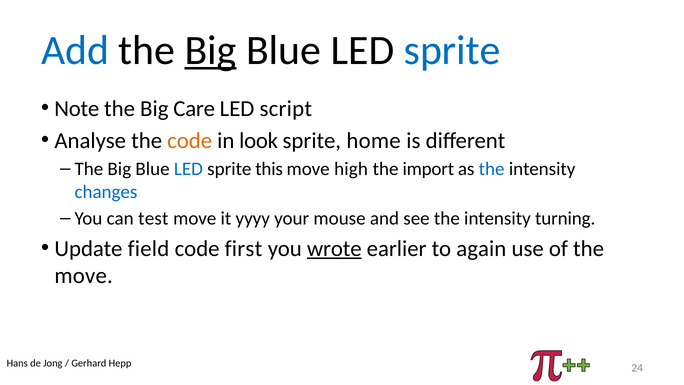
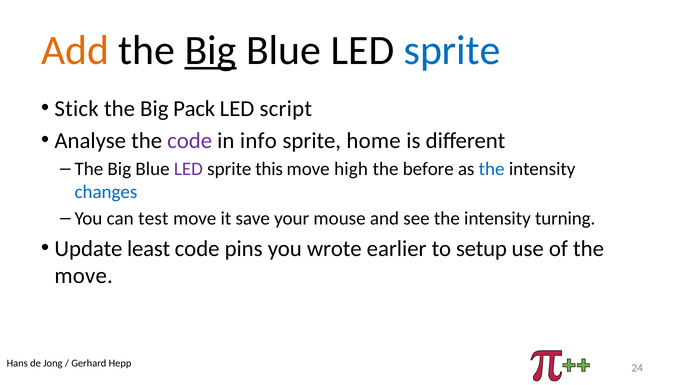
Add colour: blue -> orange
Note: Note -> Stick
Care: Care -> Pack
code at (190, 140) colour: orange -> purple
look: look -> info
LED at (188, 169) colour: blue -> purple
import: import -> before
yyyy: yyyy -> save
field: field -> least
first: first -> pins
wrote underline: present -> none
again: again -> setup
